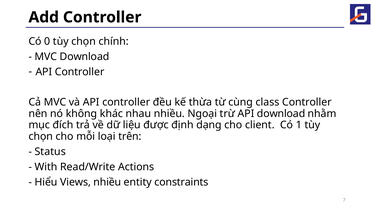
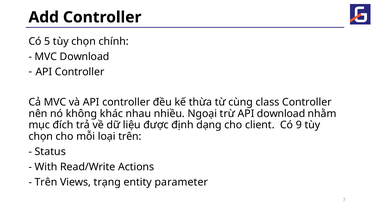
0: 0 -> 5
1: 1 -> 9
Hiểu at (46, 182): Hiểu -> Trên
Views nhiều: nhiều -> trạng
constraints: constraints -> parameter
